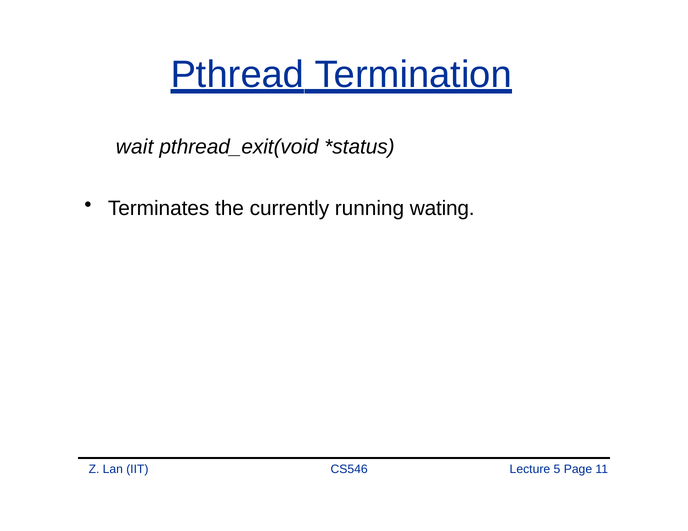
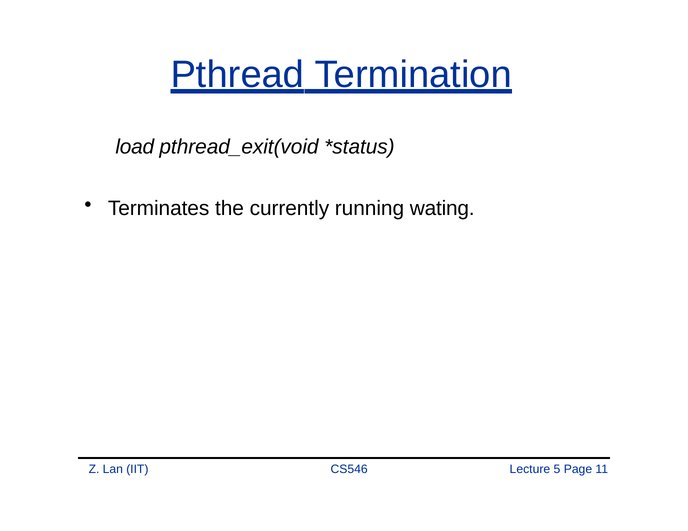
wait: wait -> load
